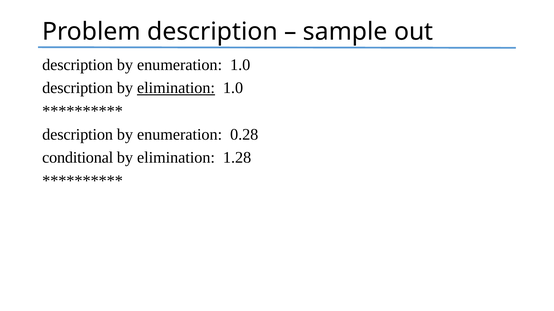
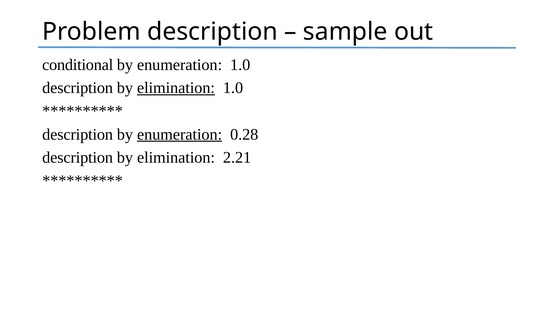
description at (78, 65): description -> conditional
enumeration at (180, 135) underline: none -> present
conditional at (78, 158): conditional -> description
1.28: 1.28 -> 2.21
